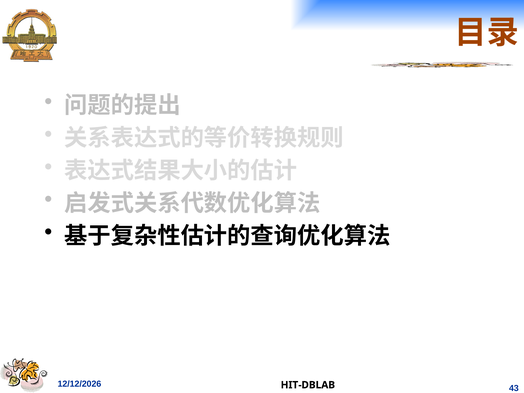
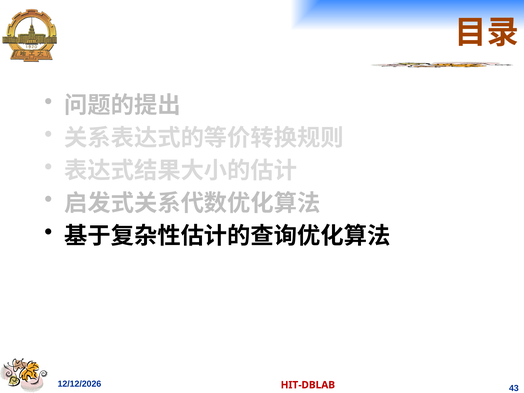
HIT-DBLAB colour: black -> red
